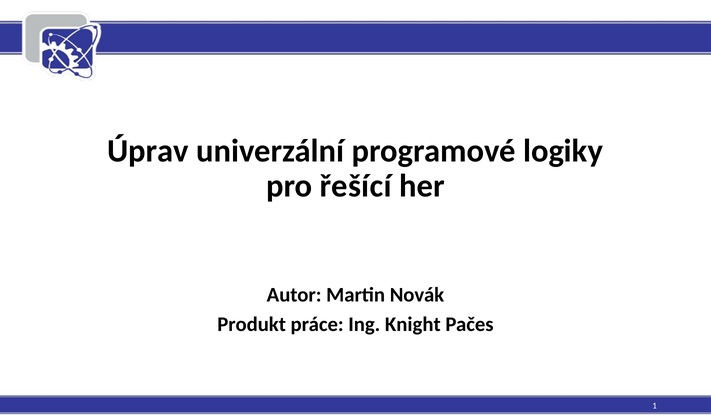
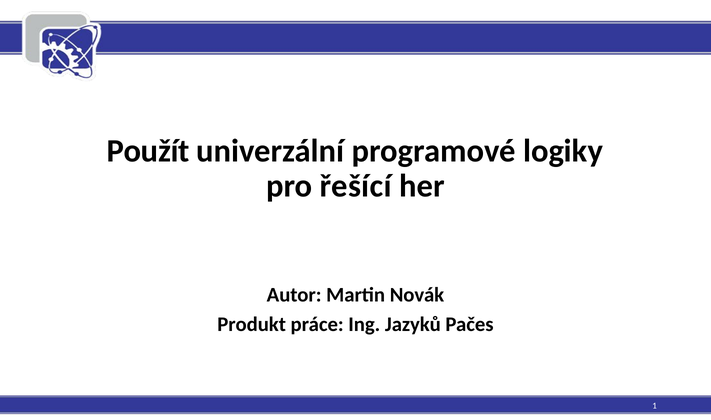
Úprav: Úprav -> Použít
Knight: Knight -> Jazyků
